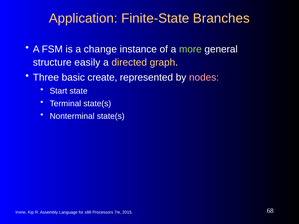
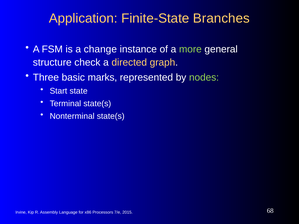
easily: easily -> check
create: create -> marks
nodes colour: pink -> light green
